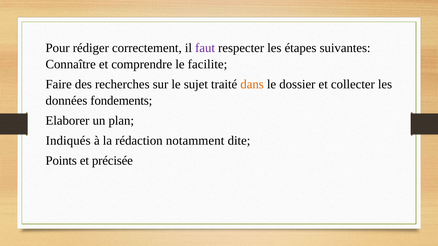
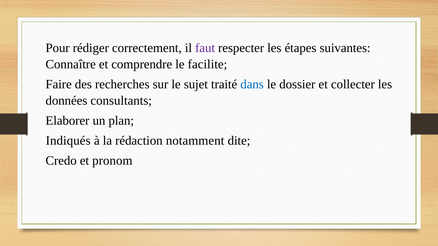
dans colour: orange -> blue
fondements: fondements -> consultants
Points: Points -> Credo
précisée: précisée -> pronom
